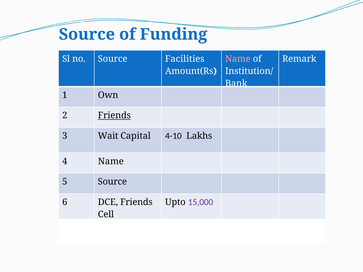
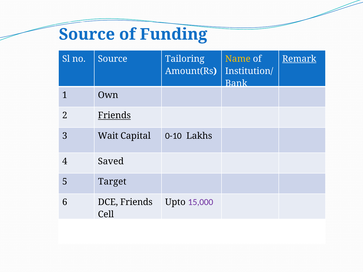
Facilities: Facilities -> Tailoring
Name at (238, 59) colour: pink -> yellow
Remark underline: none -> present
4-10: 4-10 -> 0-10
4 Name: Name -> Saved
5 Source: Source -> Target
